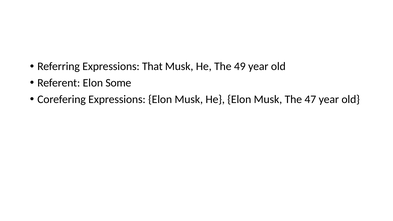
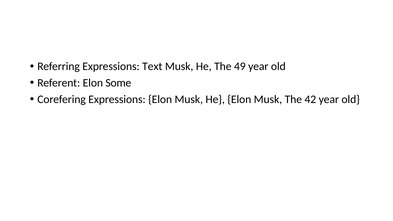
That: That -> Text
47: 47 -> 42
